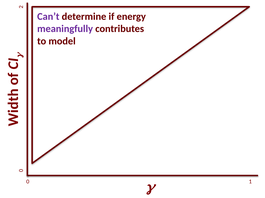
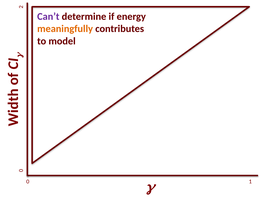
meaningfully colour: purple -> orange
